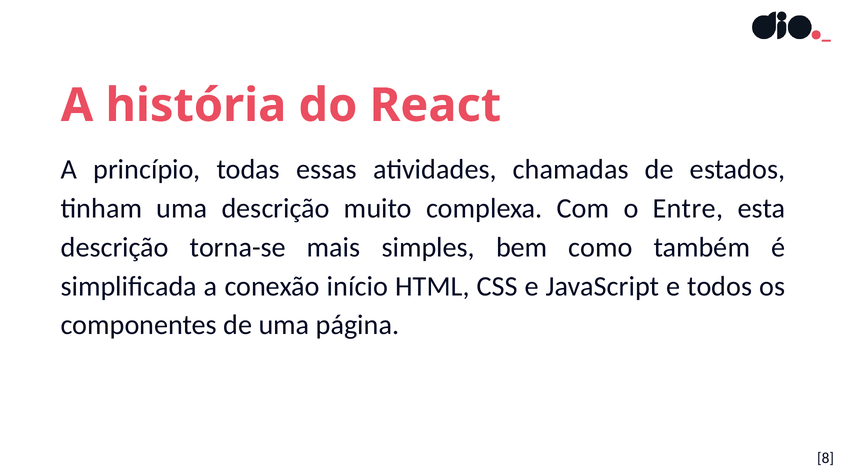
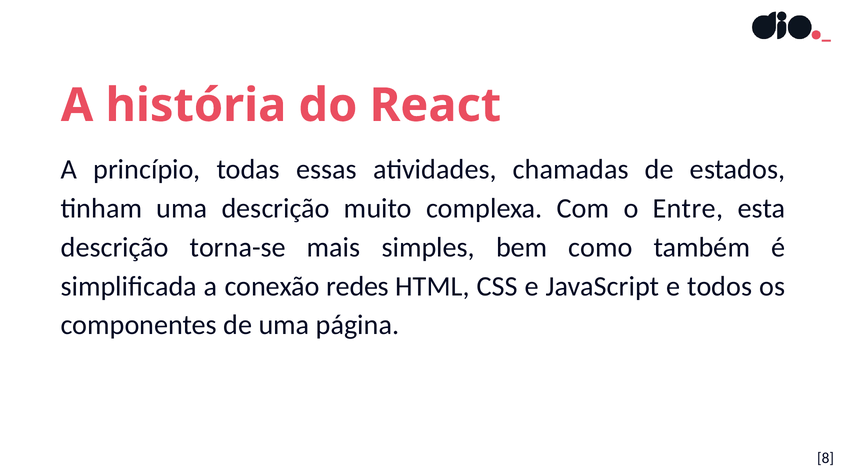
início: início -> redes
